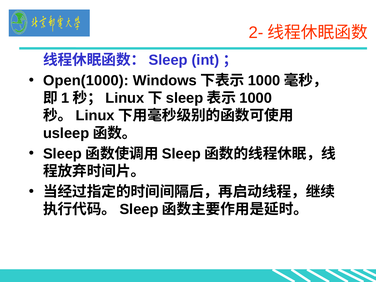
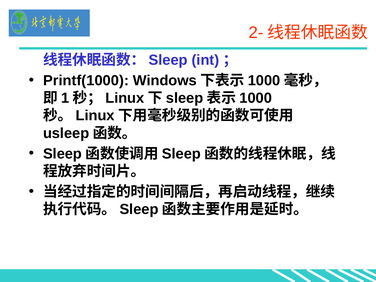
Open(1000: Open(1000 -> Printf(1000
